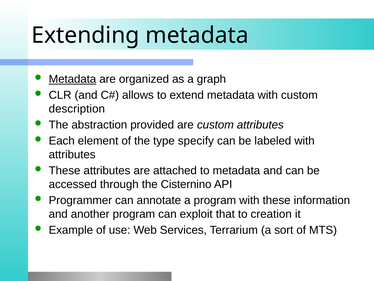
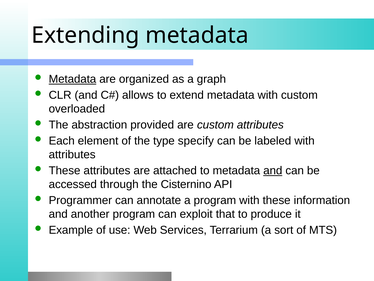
description: description -> overloaded
and at (273, 170) underline: none -> present
creation: creation -> produce
